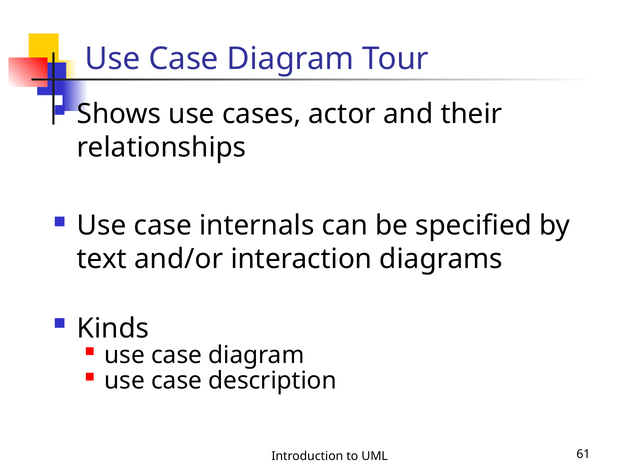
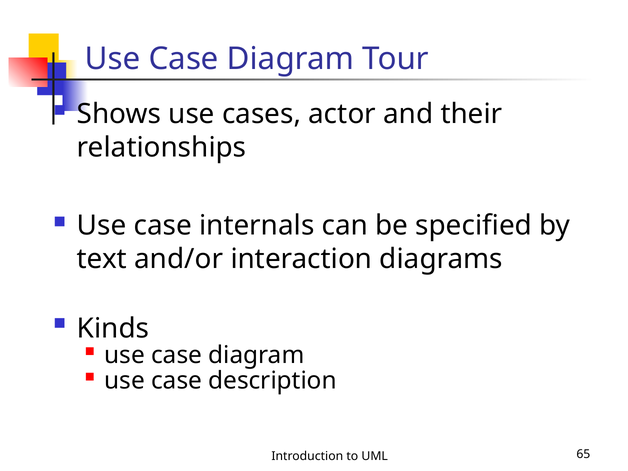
61: 61 -> 65
